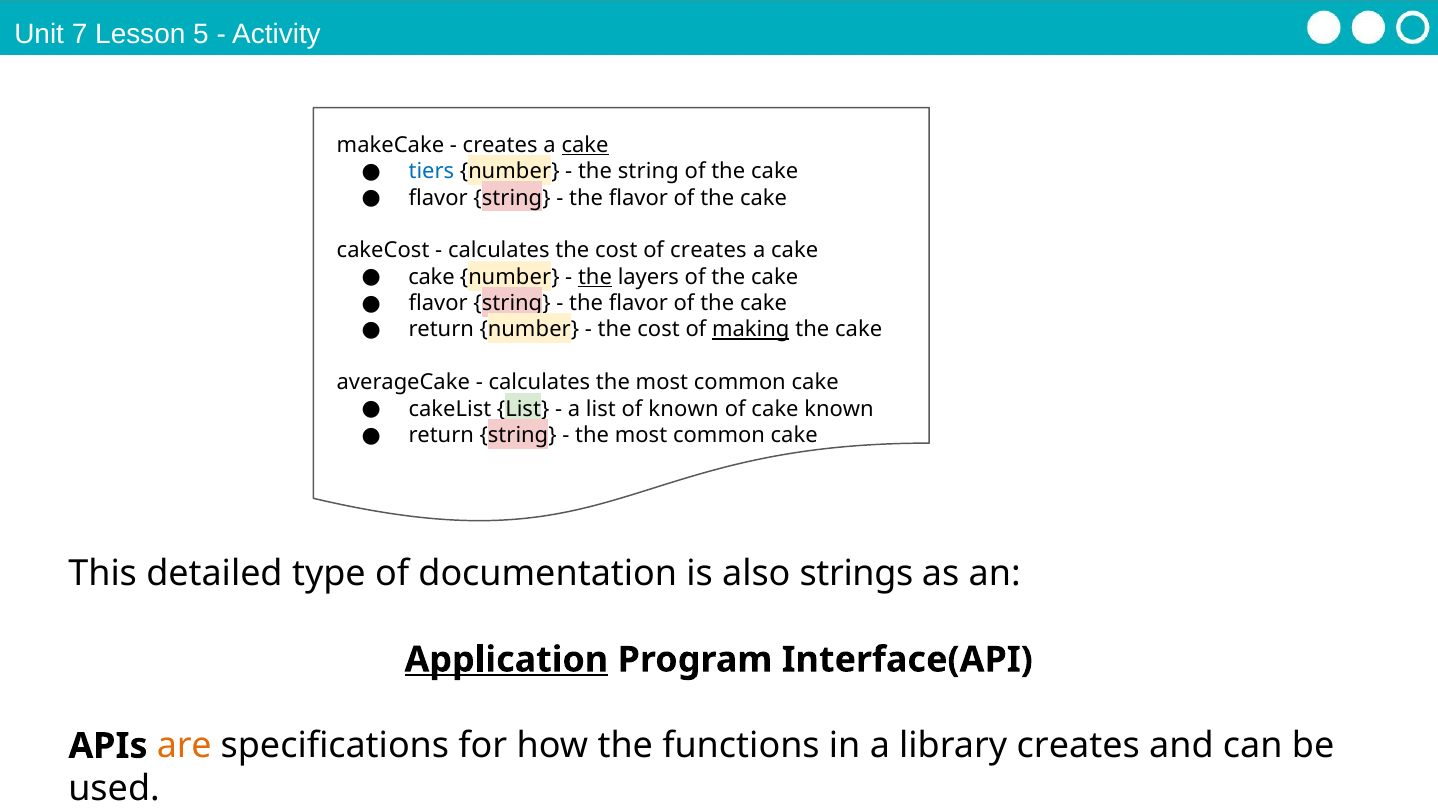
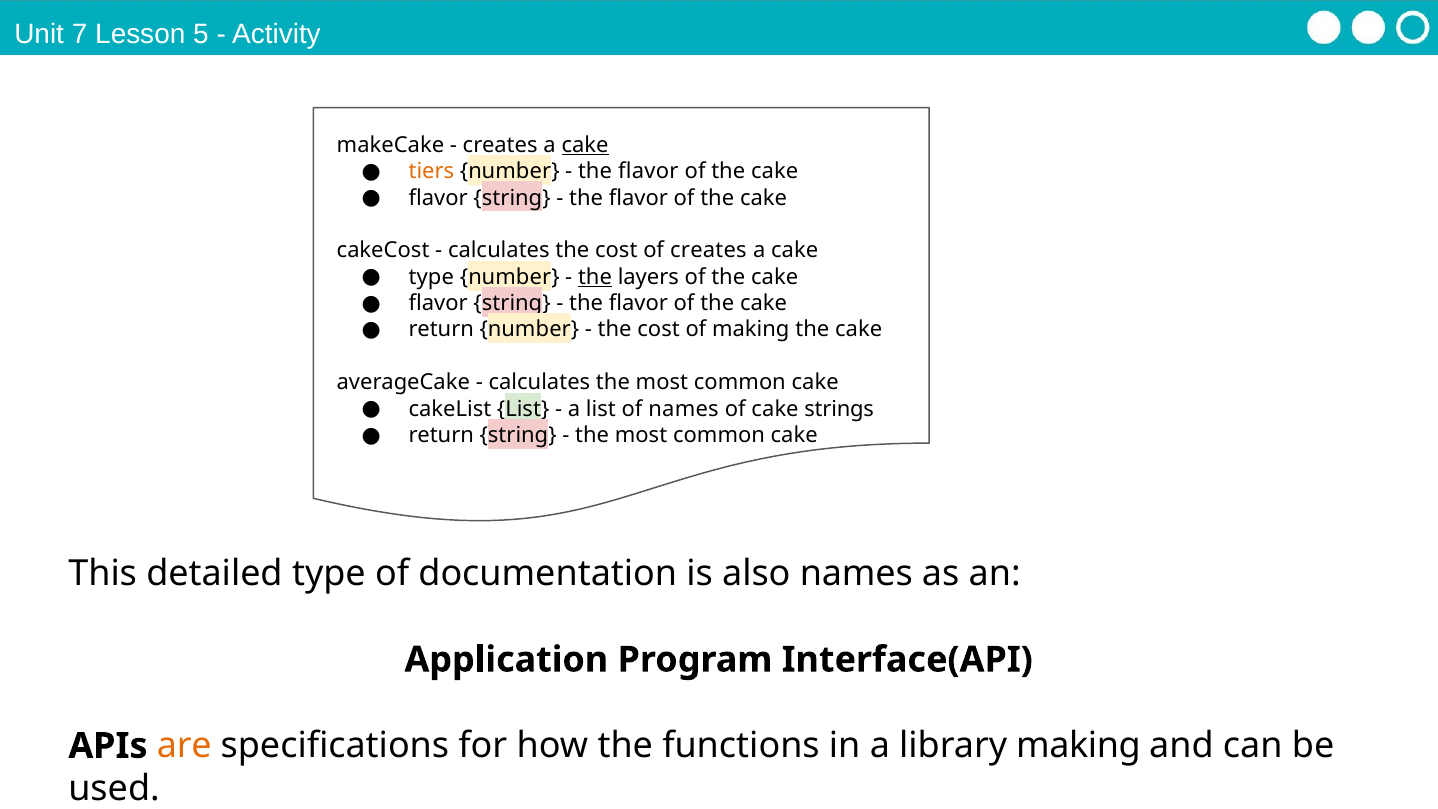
tiers colour: blue -> orange
string at (648, 171): string -> flavor
cake at (431, 277): cake -> type
making at (751, 330) underline: present -> none
of known: known -> names
cake known: known -> strings
also strings: strings -> names
Application underline: present -> none
library creates: creates -> making
